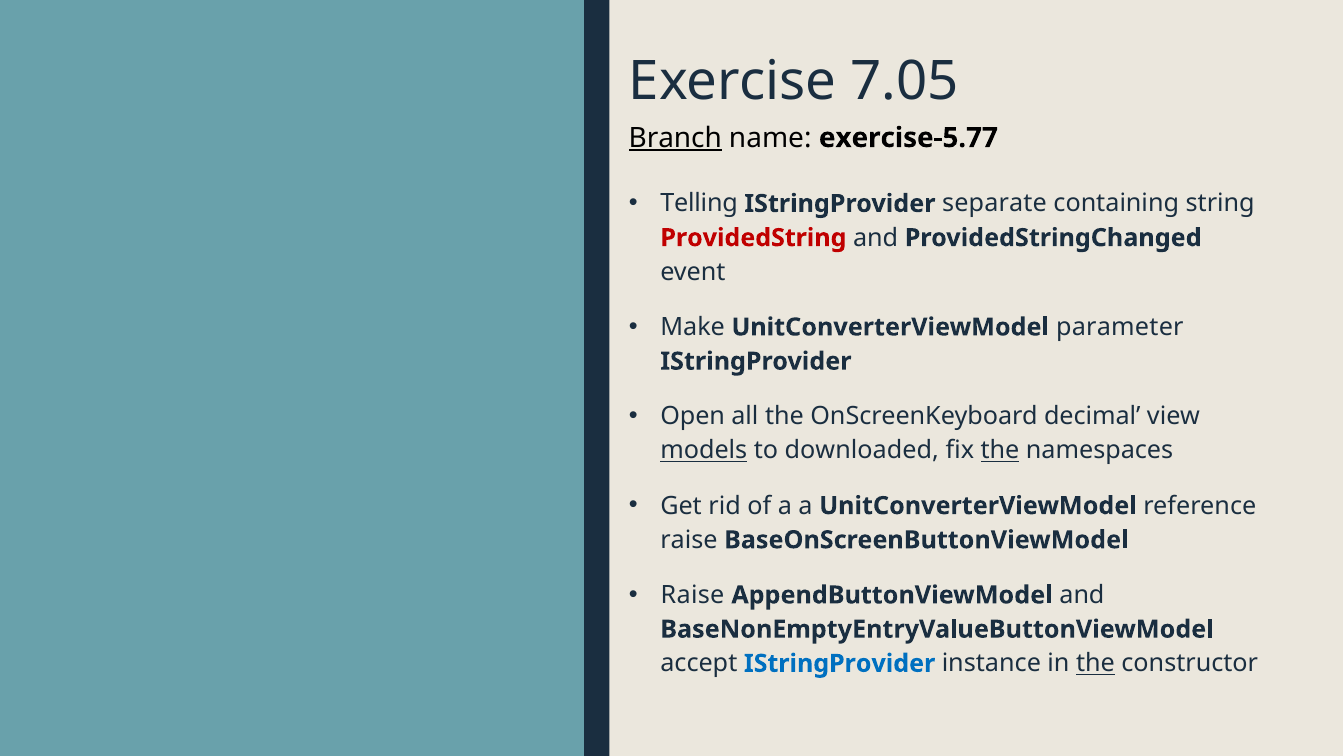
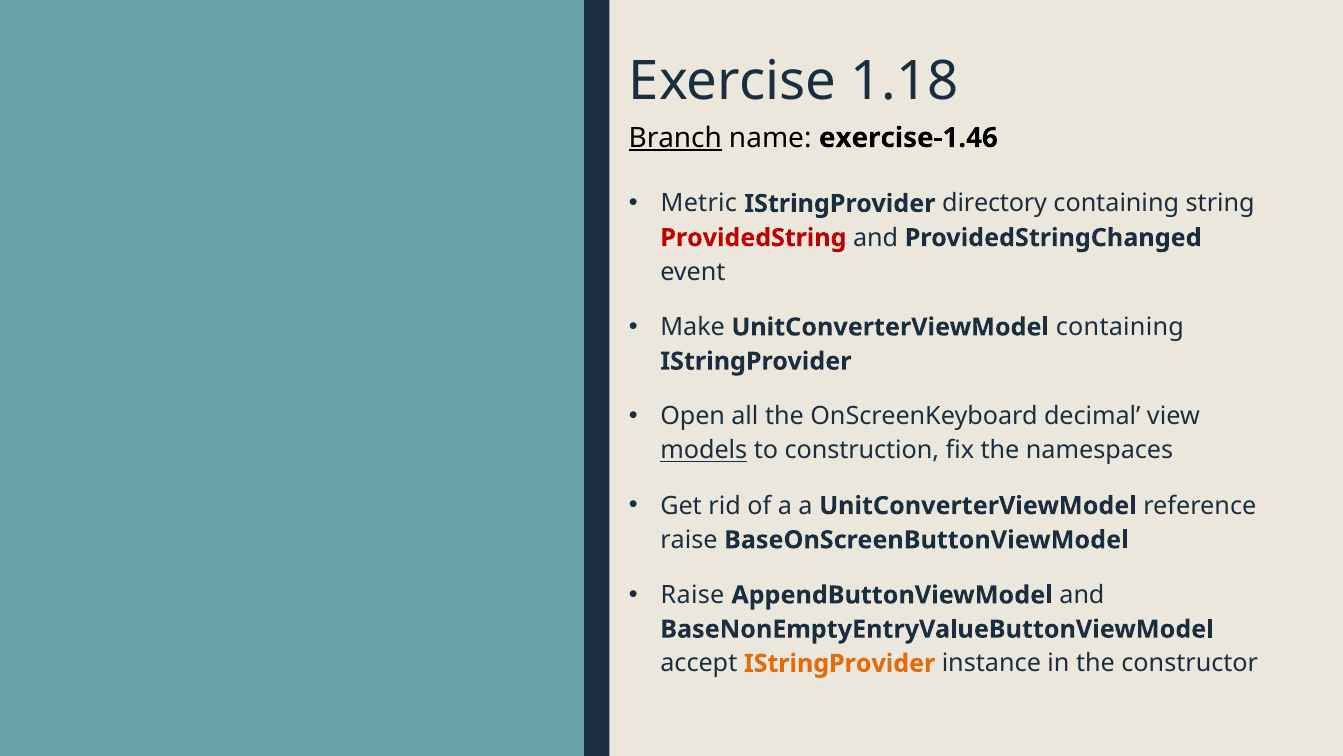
7.05: 7.05 -> 1.18
exercise-5.77: exercise-5.77 -> exercise-1.46
Telling: Telling -> Metric
separate: separate -> directory
UnitConverterViewModel parameter: parameter -> containing
downloaded: downloaded -> construction
the at (1000, 450) underline: present -> none
IStringProvider at (840, 663) colour: blue -> orange
the at (1096, 663) underline: present -> none
